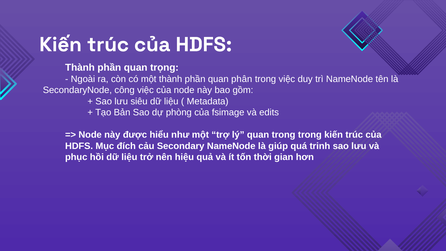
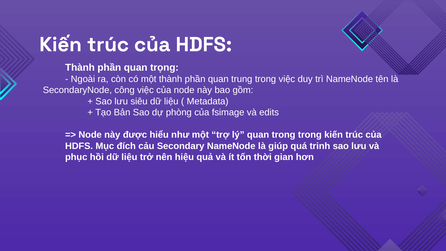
phân: phân -> trung
